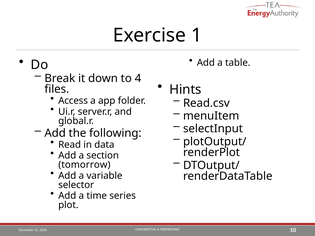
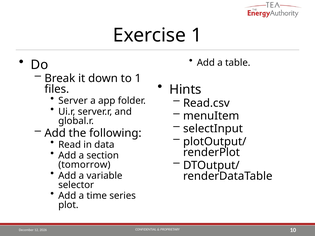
to 4: 4 -> 1
Access: Access -> Server
